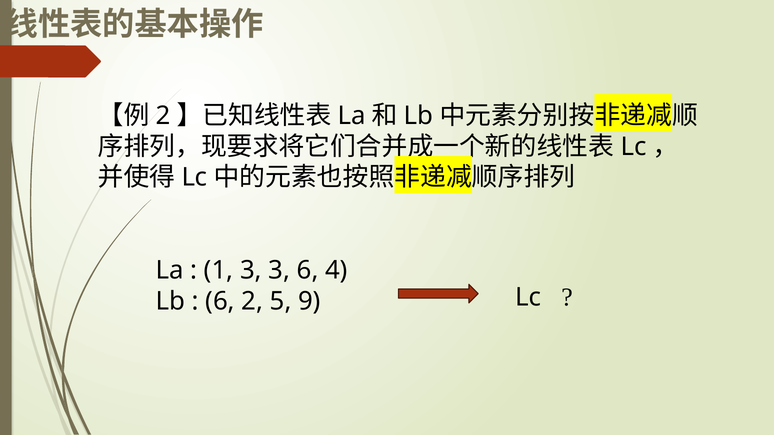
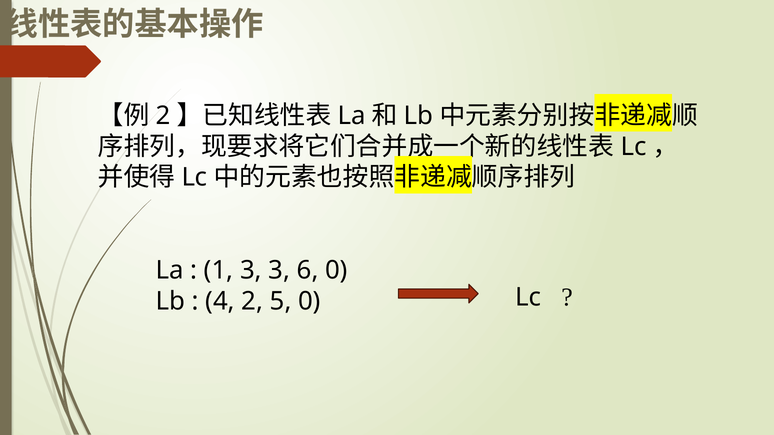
6 4: 4 -> 0
6 at (220, 301): 6 -> 4
5 9: 9 -> 0
